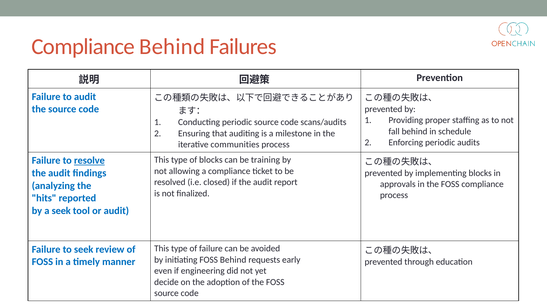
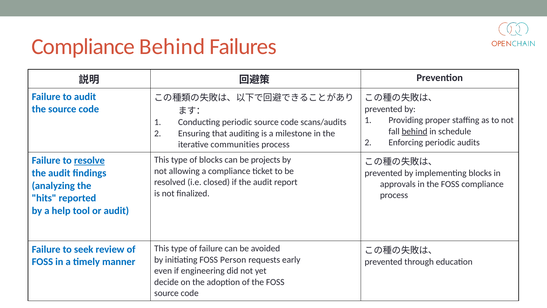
behind at (415, 131) underline: none -> present
training: training -> projects
a seek: seek -> help
FOSS Behind: Behind -> Person
